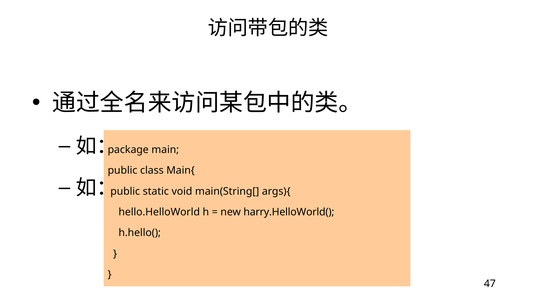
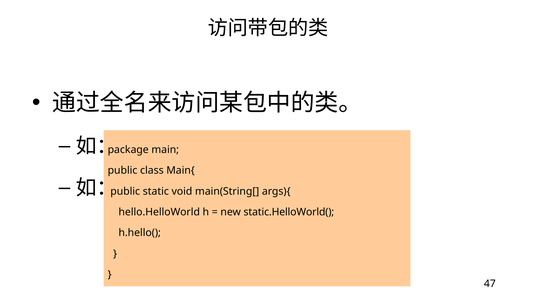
harry.HelloWorld(: harry.HelloWorld( -> static.HelloWorld(
